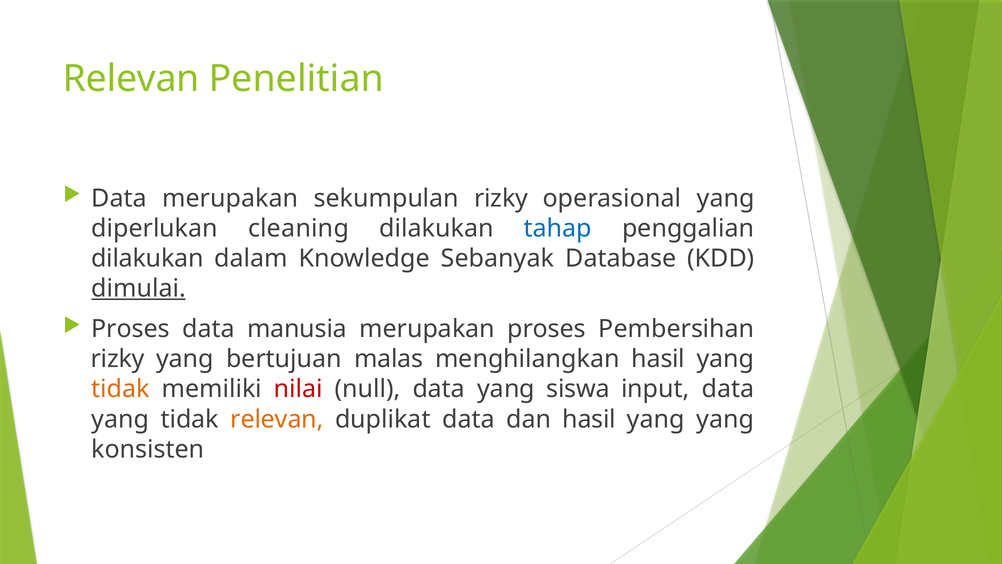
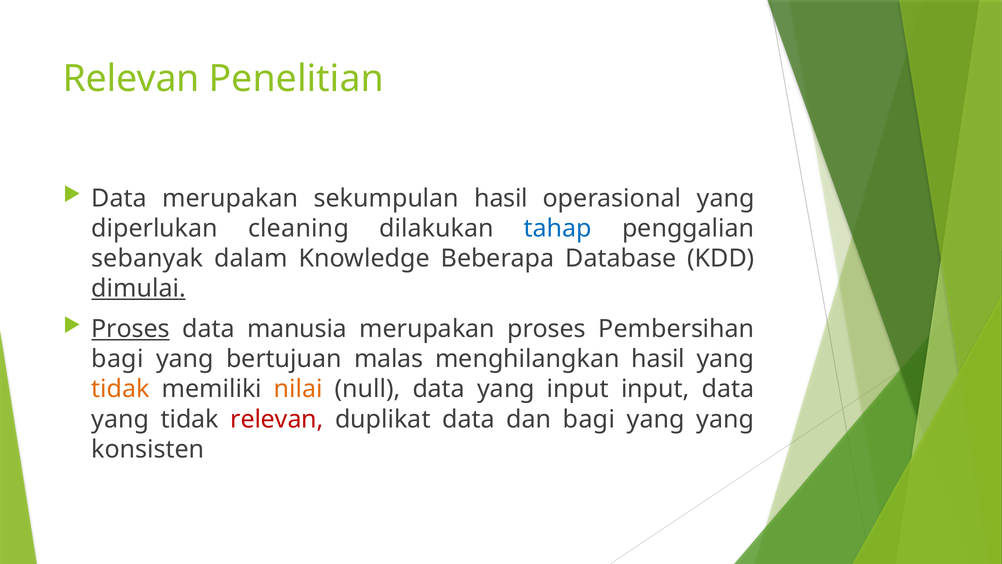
sekumpulan rizky: rizky -> hasil
dilakukan at (147, 258): dilakukan -> sebanyak
Sebanyak: Sebanyak -> Beberapa
Proses at (131, 329) underline: none -> present
rizky at (118, 359): rizky -> bagi
nilai colour: red -> orange
yang siswa: siswa -> input
relevan at (277, 419) colour: orange -> red
dan hasil: hasil -> bagi
